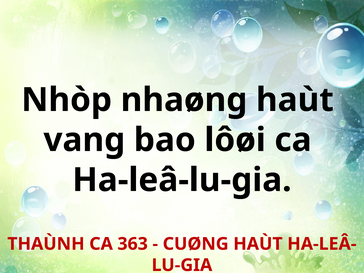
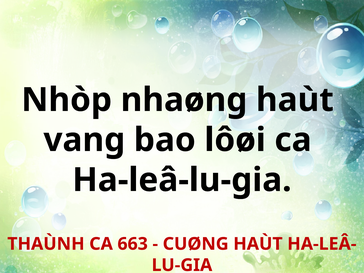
363: 363 -> 663
